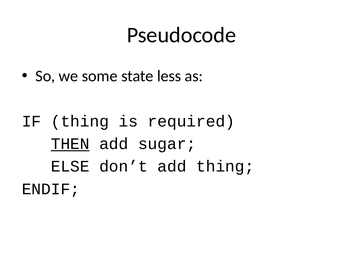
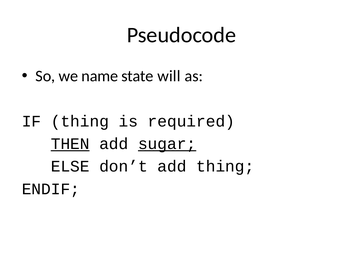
some: some -> name
less: less -> will
sugar underline: none -> present
